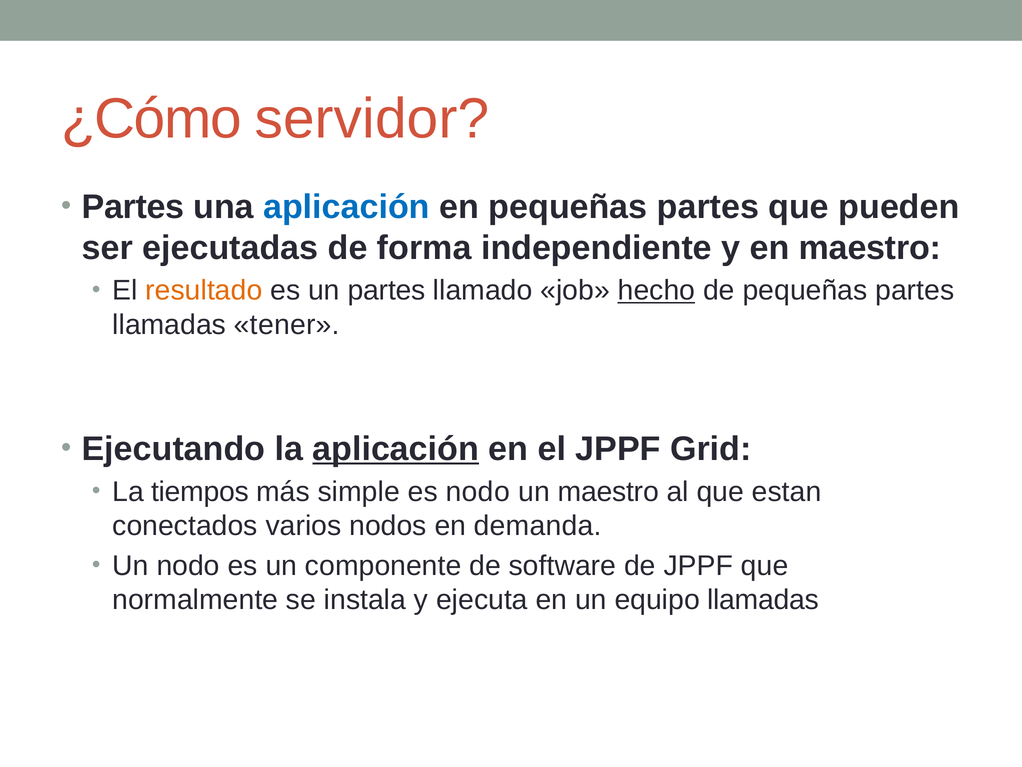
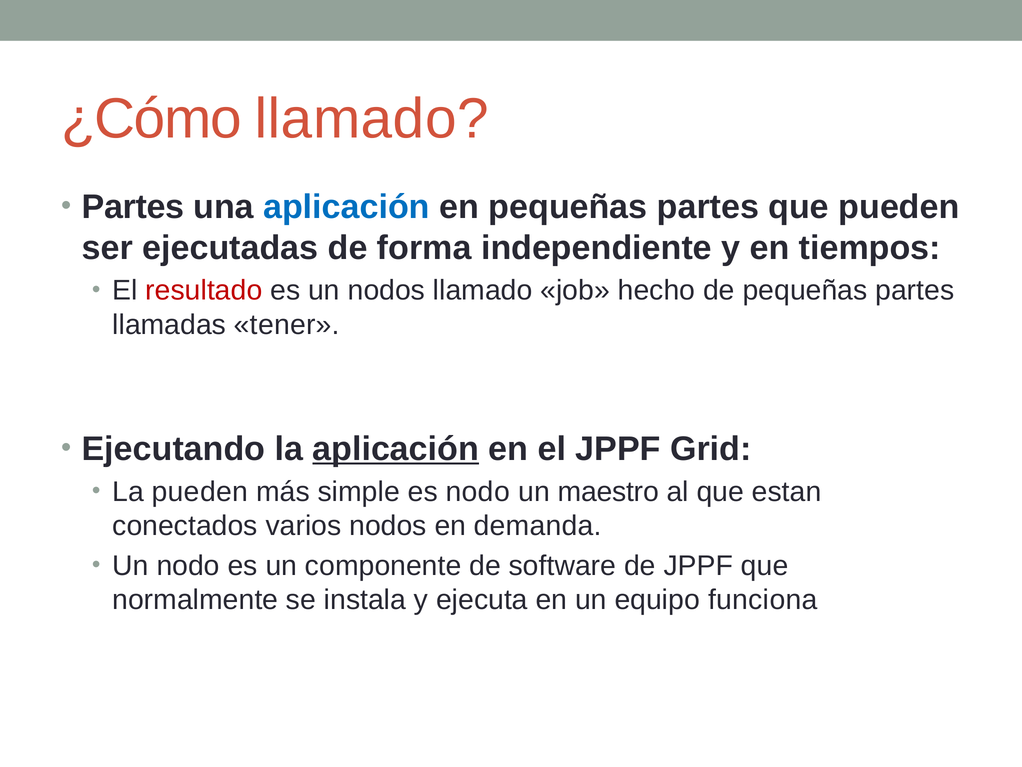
¿Cómo servidor: servidor -> llamado
en maestro: maestro -> tiempos
resultado colour: orange -> red
un partes: partes -> nodos
hecho underline: present -> none
La tiempos: tiempos -> pueden
equipo llamadas: llamadas -> funciona
